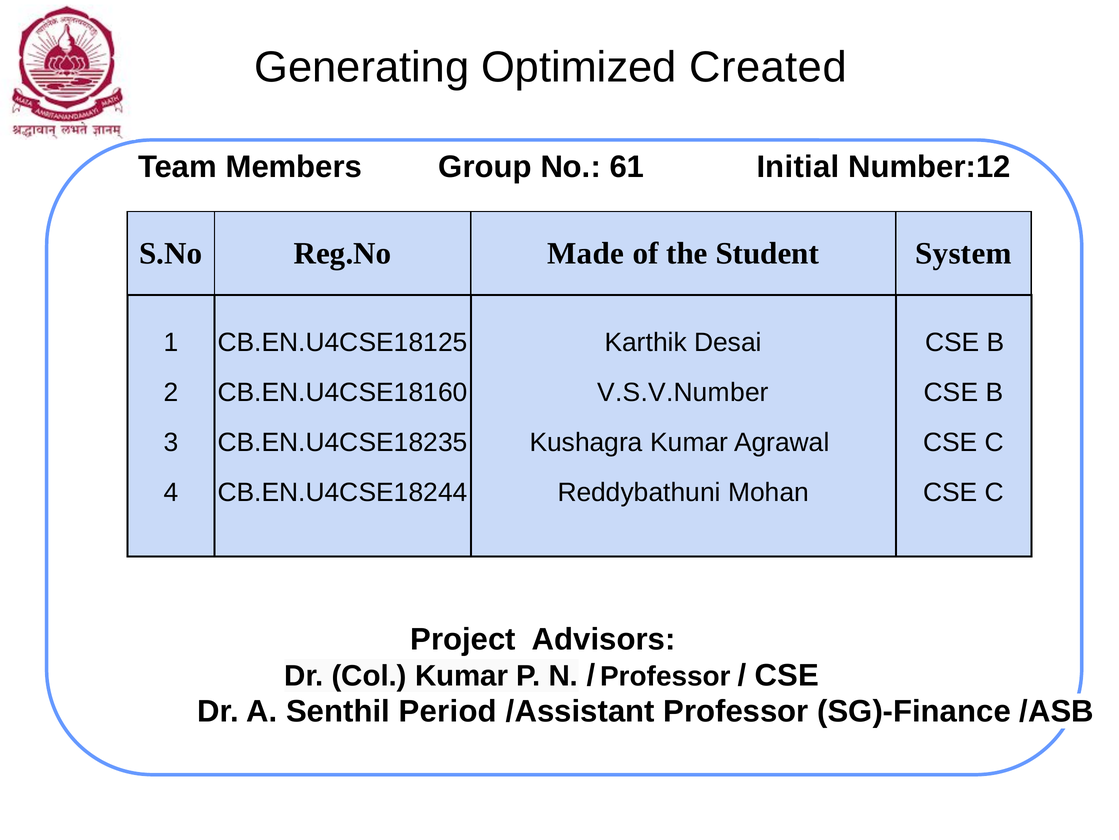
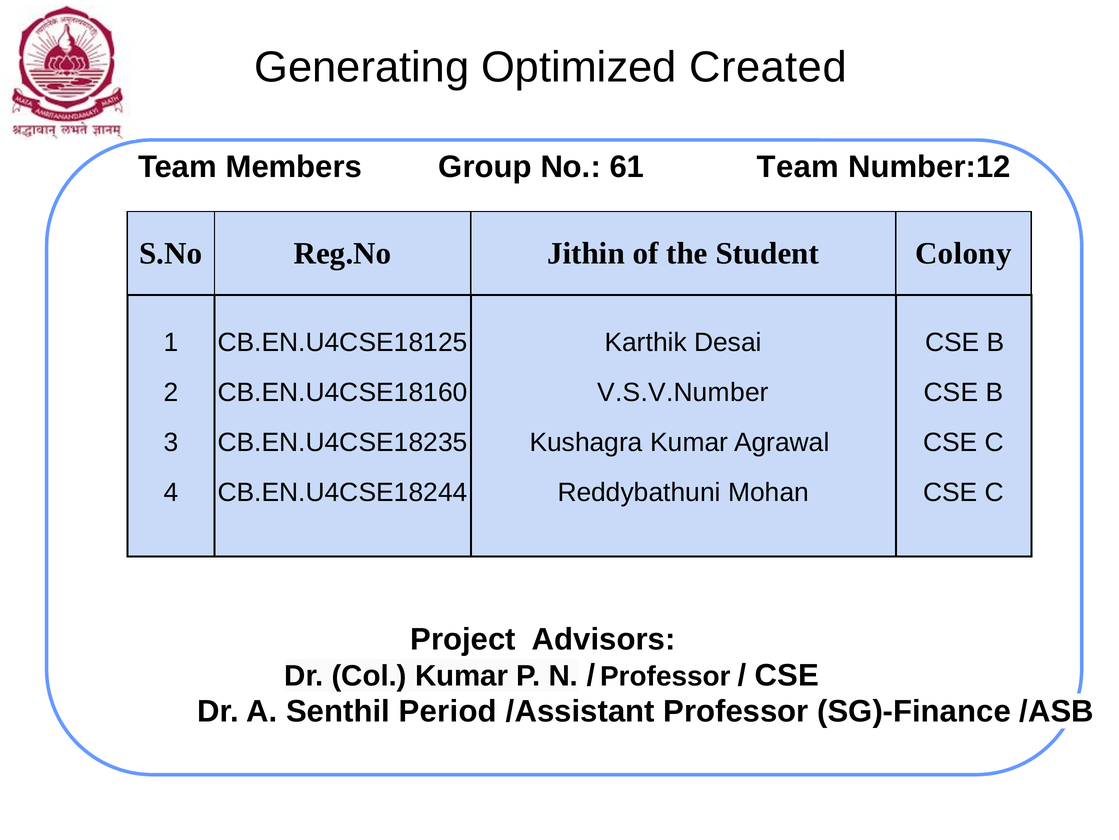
61 Initial: Initial -> Team
Made: Made -> Jithin
System: System -> Colony
